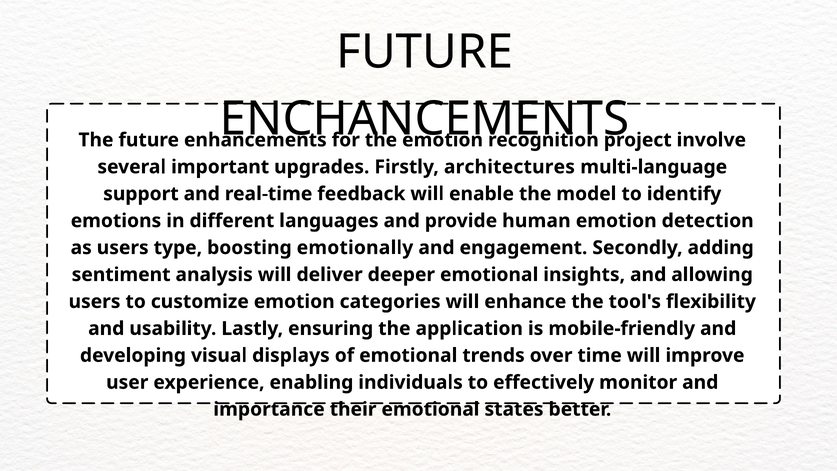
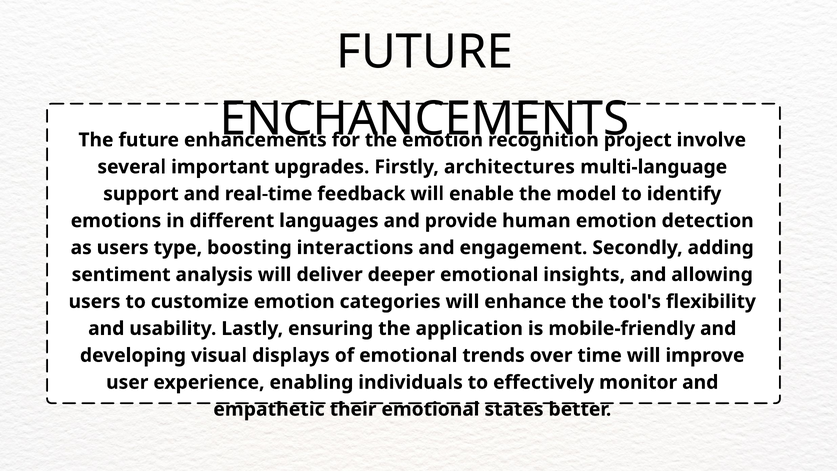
emotionally: emotionally -> interactions
importance: importance -> empathetic
